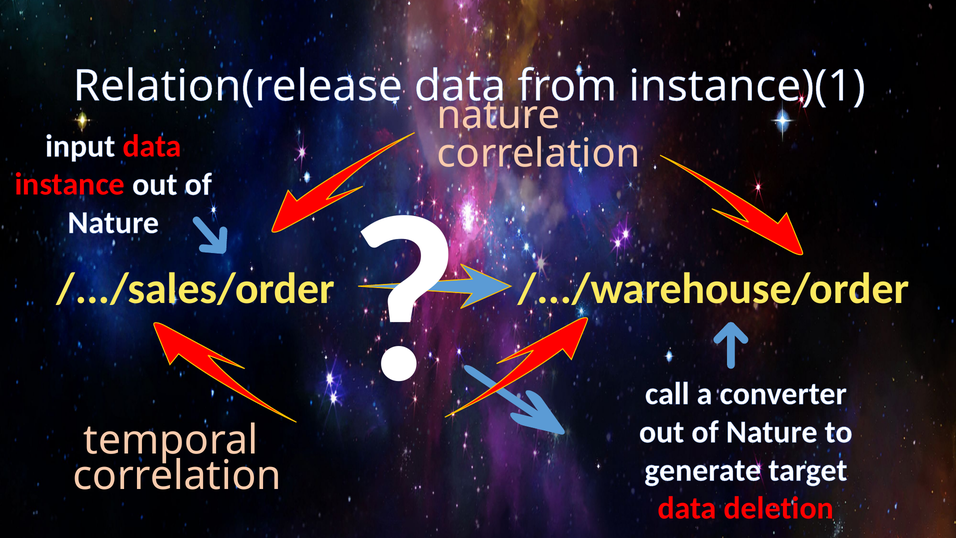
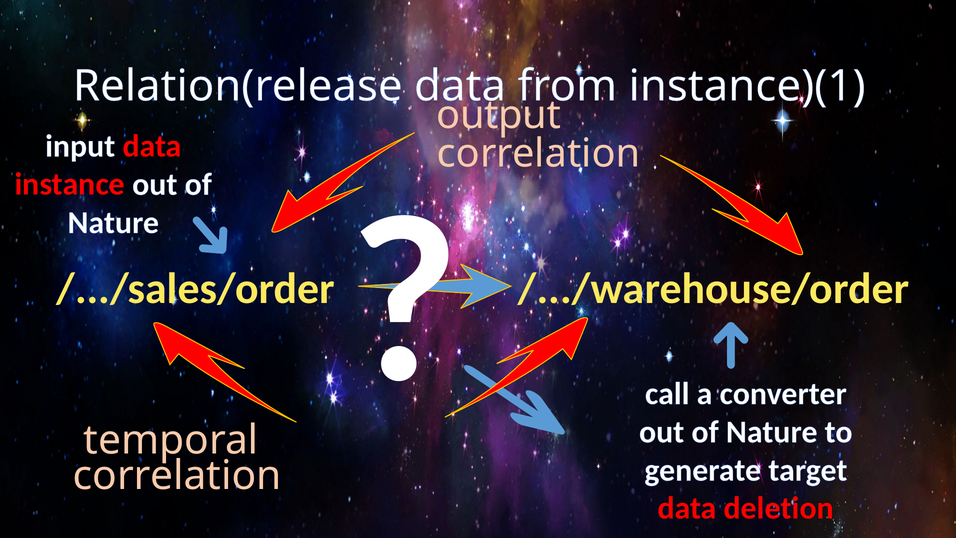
nature at (499, 115): nature -> output
